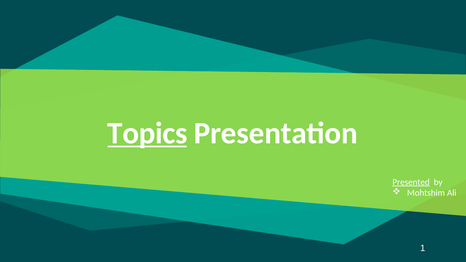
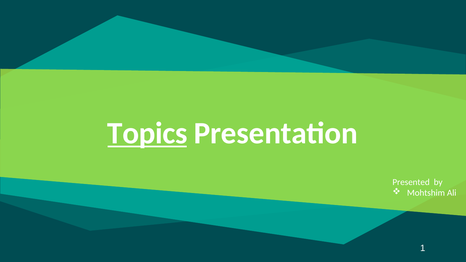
Presented underline: present -> none
